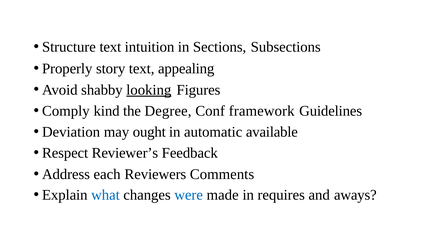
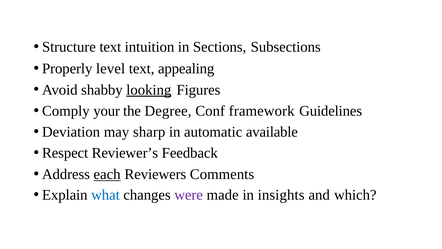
story: story -> level
kind: kind -> your
ought: ought -> sharp
each underline: none -> present
were colour: blue -> purple
requires: requires -> insights
aways: aways -> which
